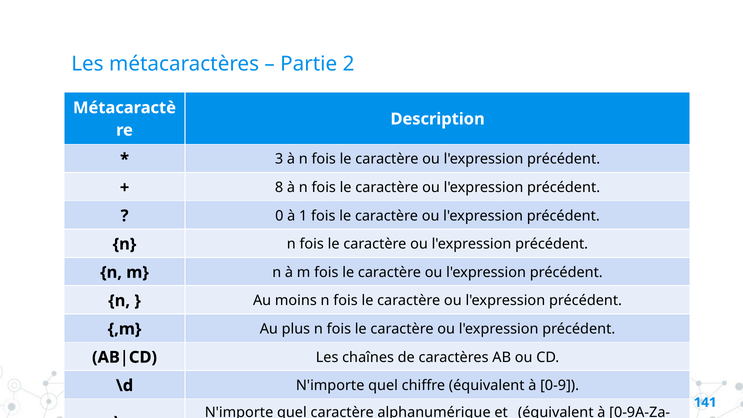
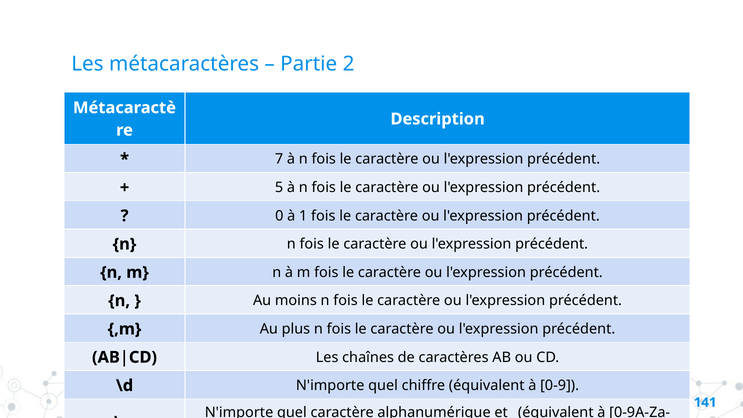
3: 3 -> 7
8: 8 -> 5
